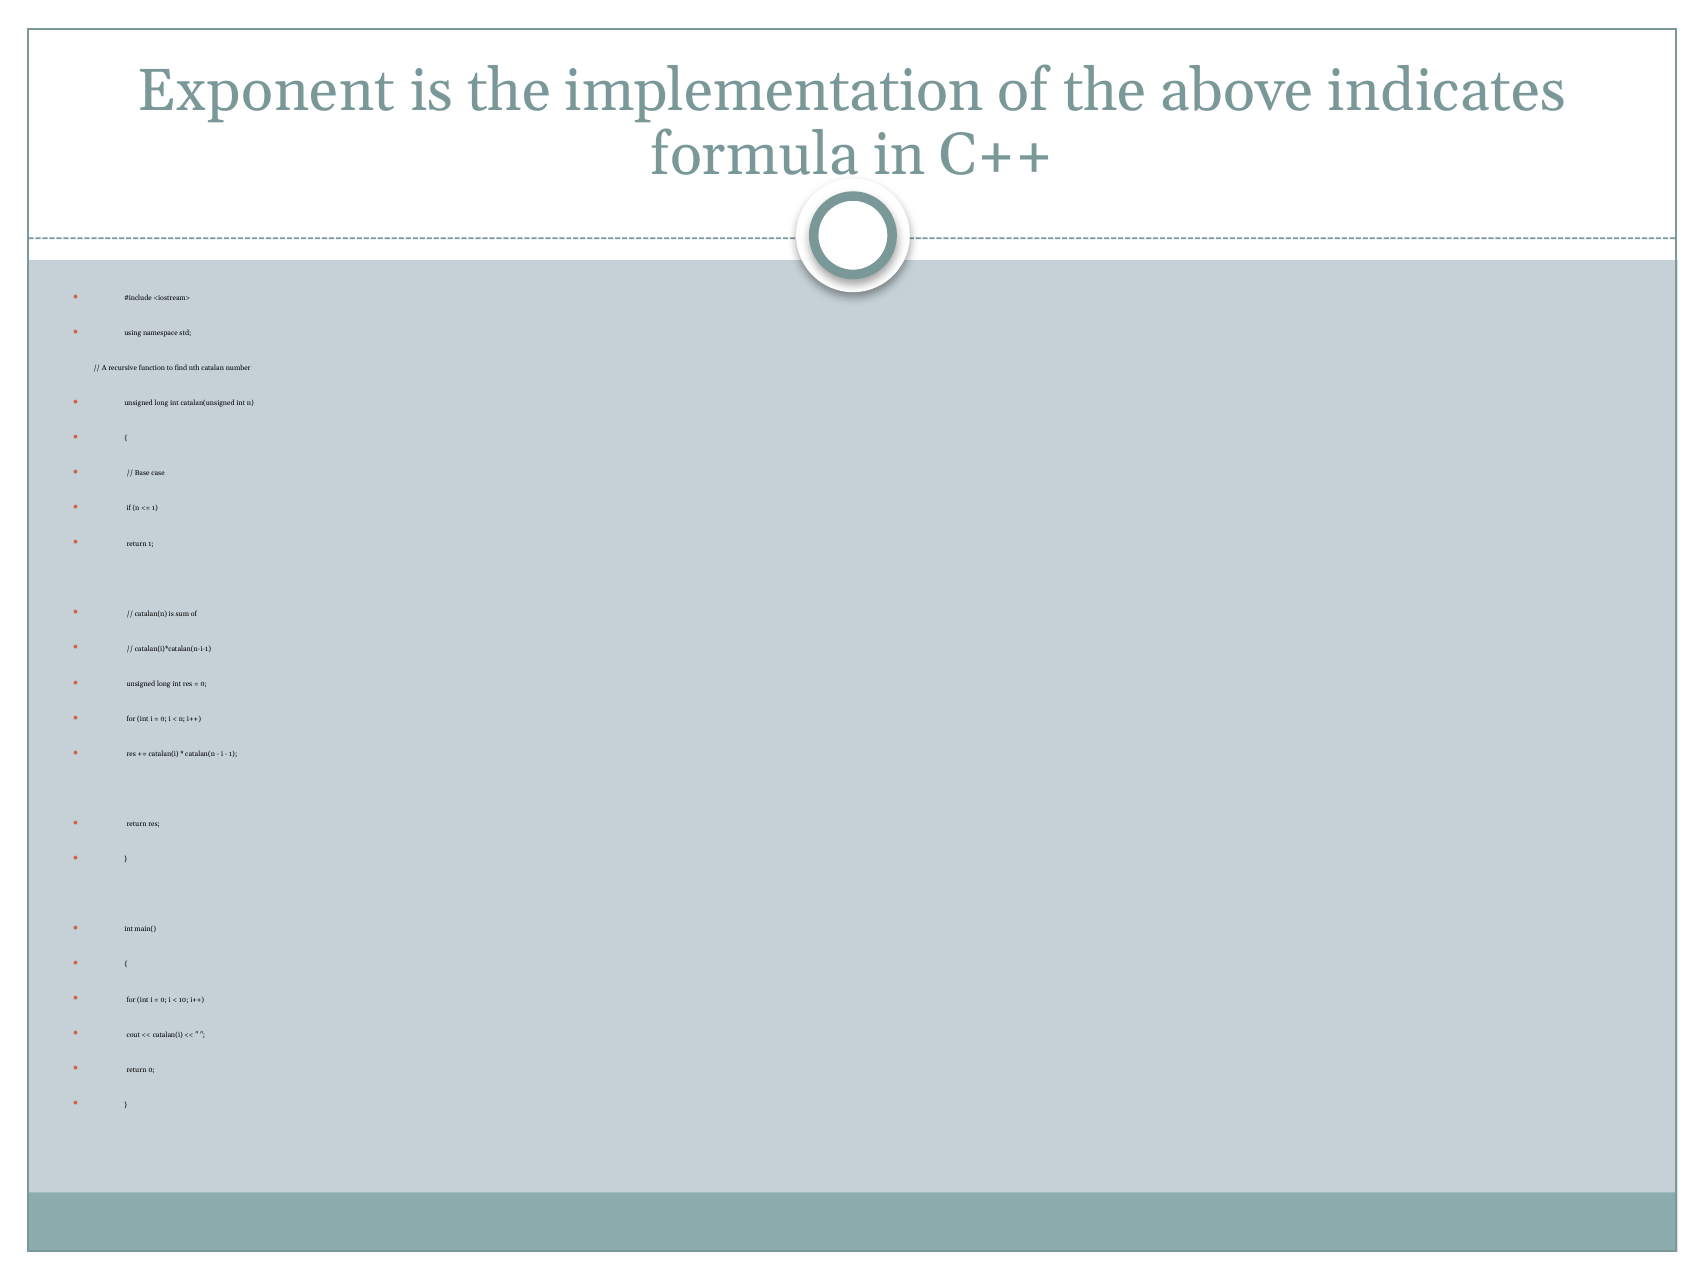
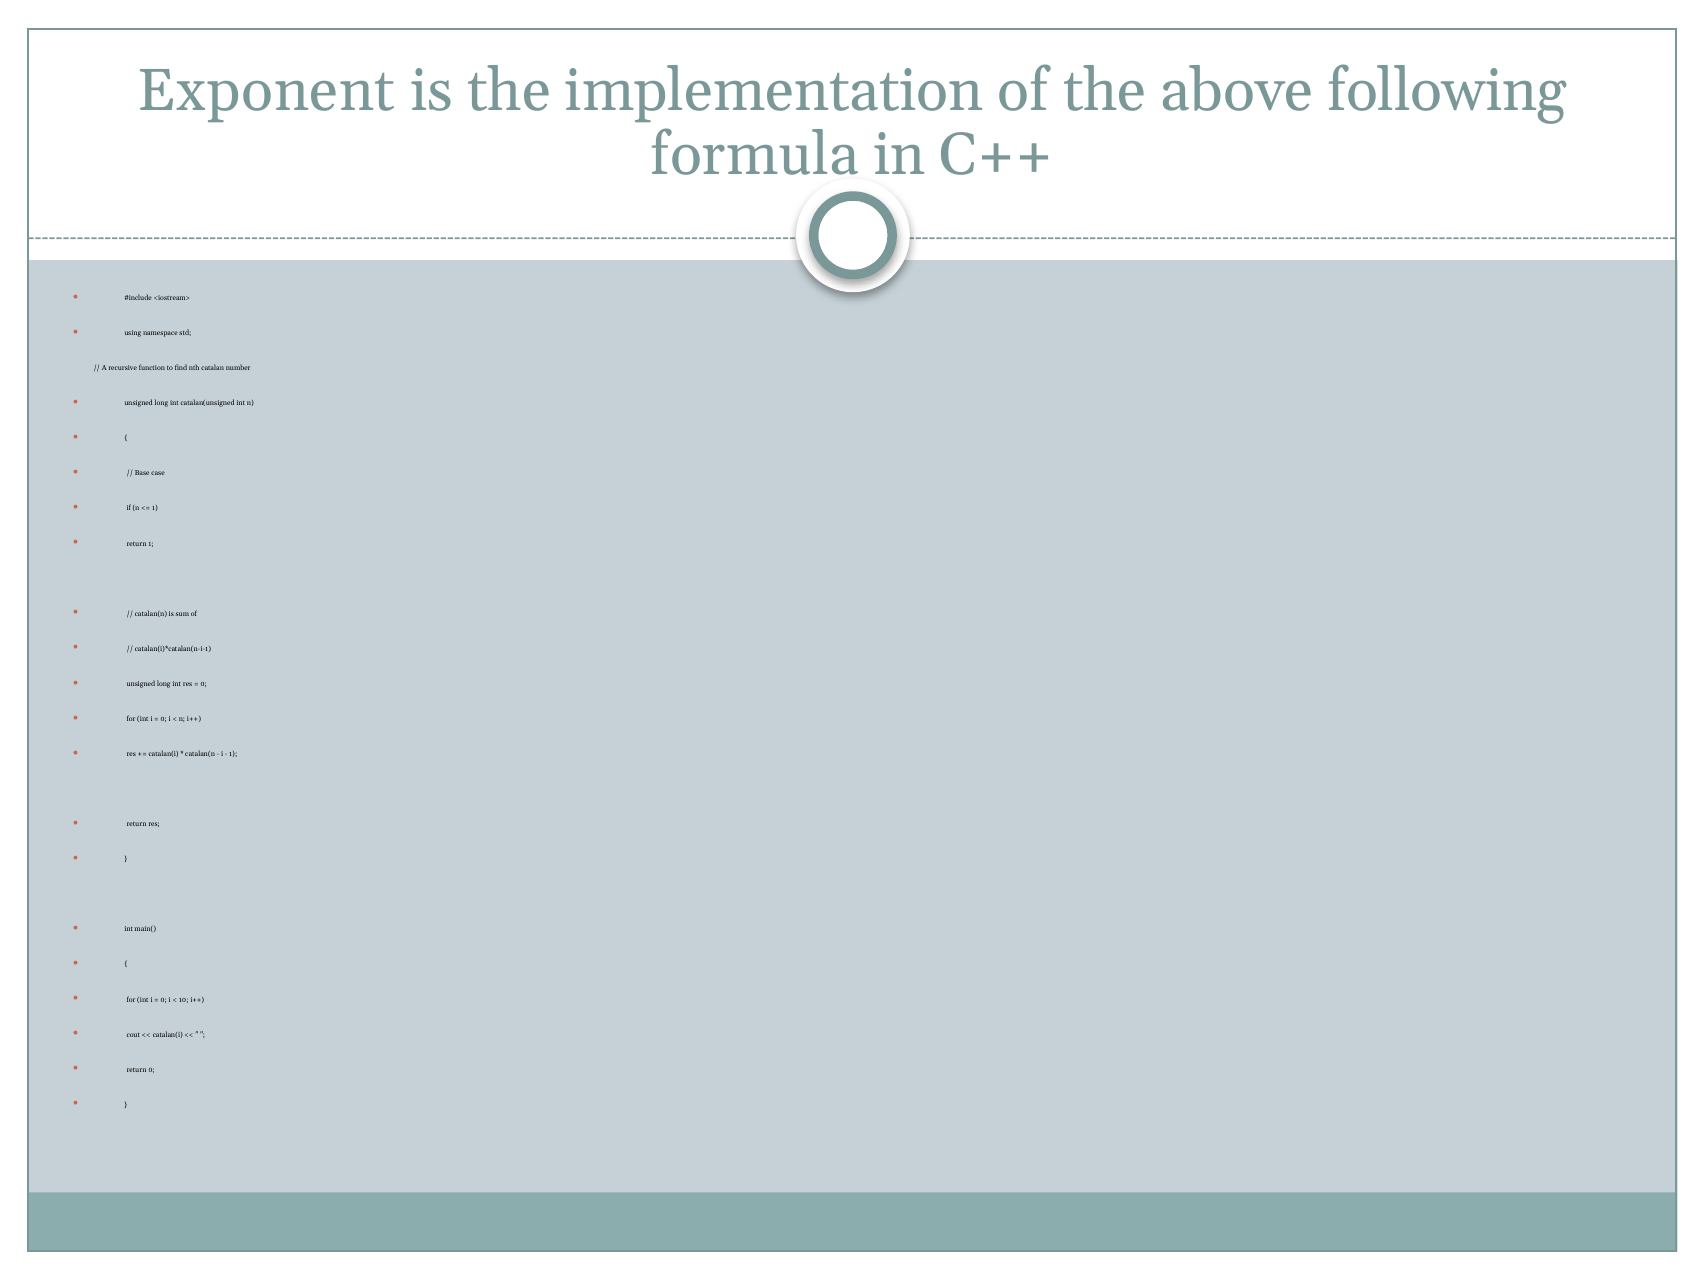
indicates: indicates -> following
